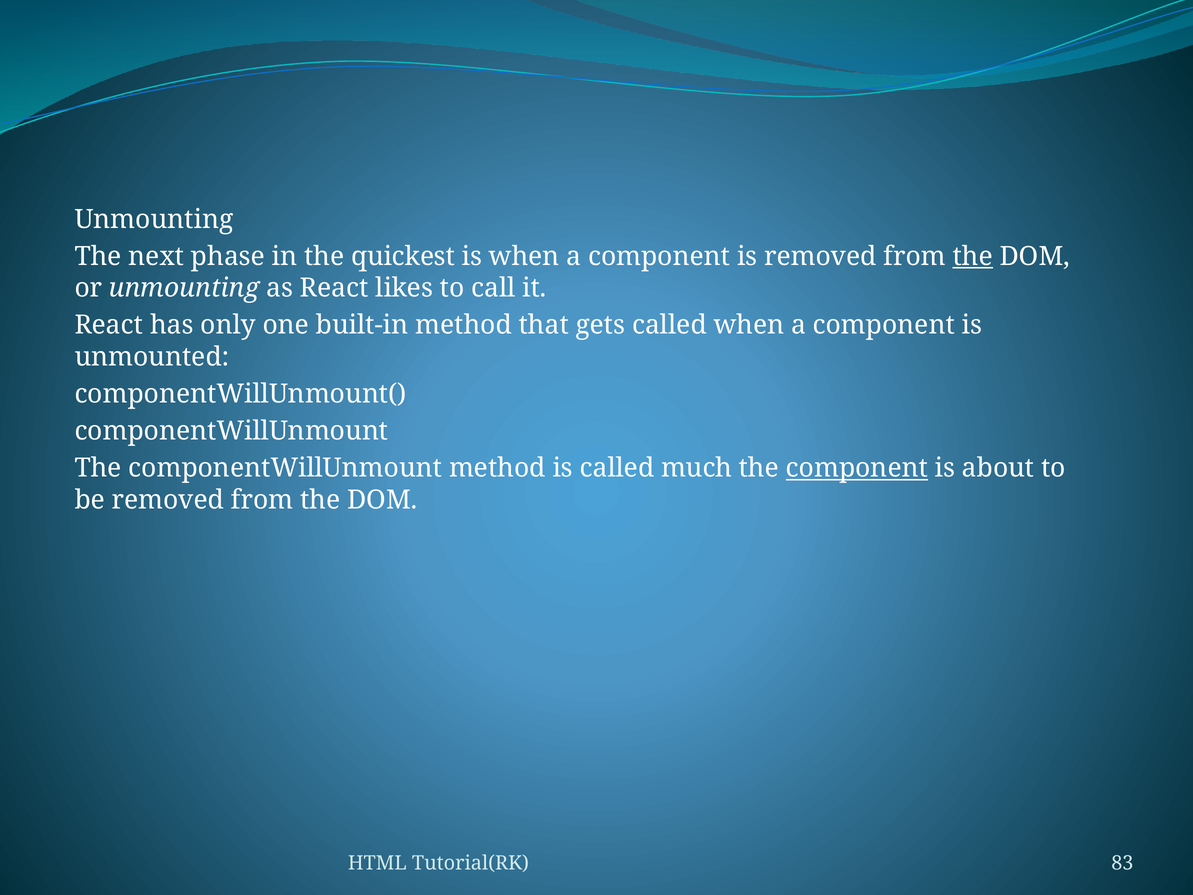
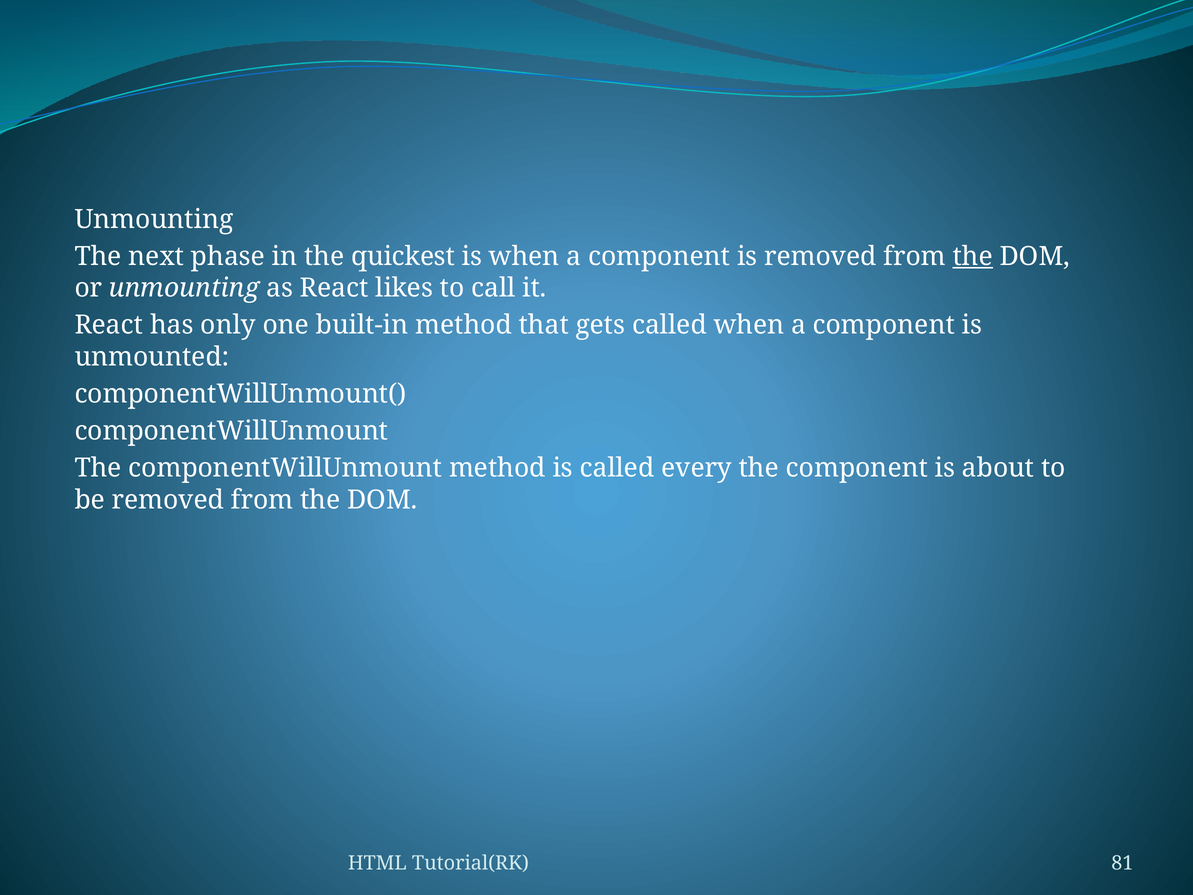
much: much -> every
component at (857, 468) underline: present -> none
83: 83 -> 81
